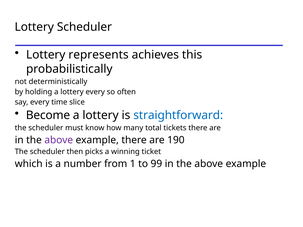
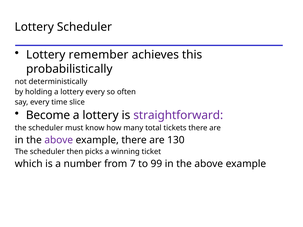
represents: represents -> remember
straightforward colour: blue -> purple
190: 190 -> 130
1: 1 -> 7
